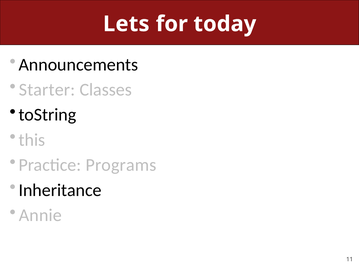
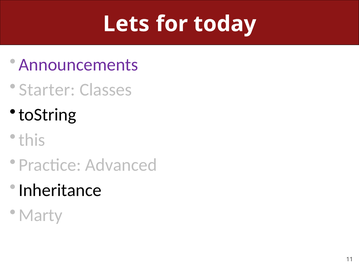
Announcements colour: black -> purple
Programs: Programs -> Advanced
Annie: Annie -> Marty
